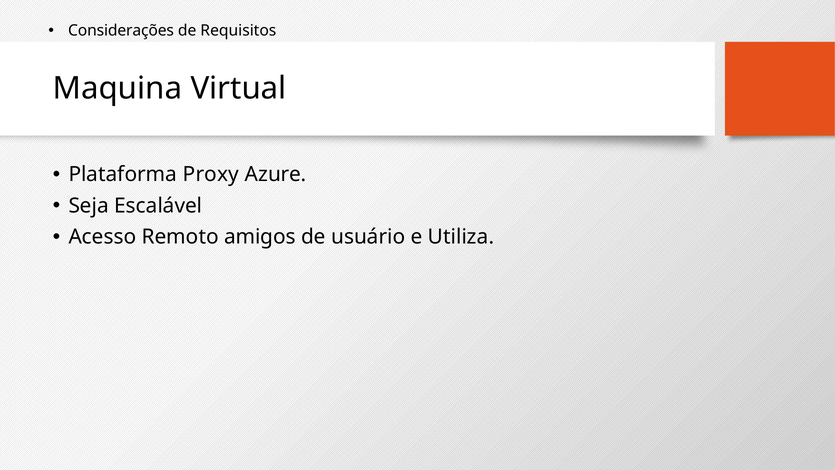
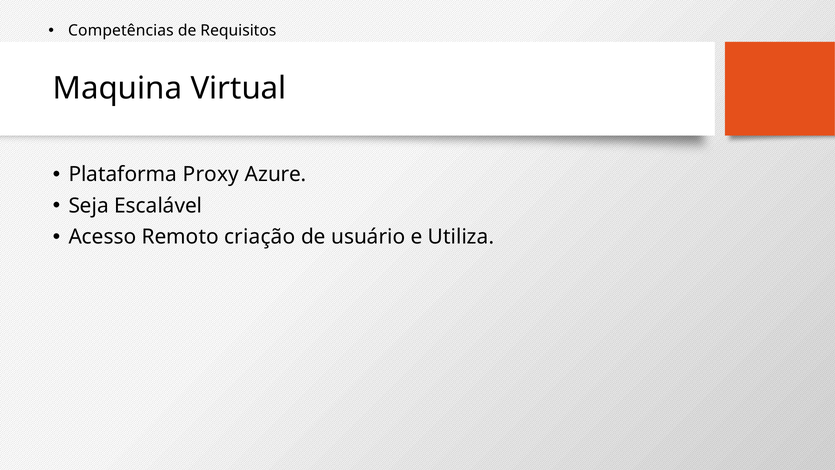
Considerações: Considerações -> Competências
amigos: amigos -> criação
